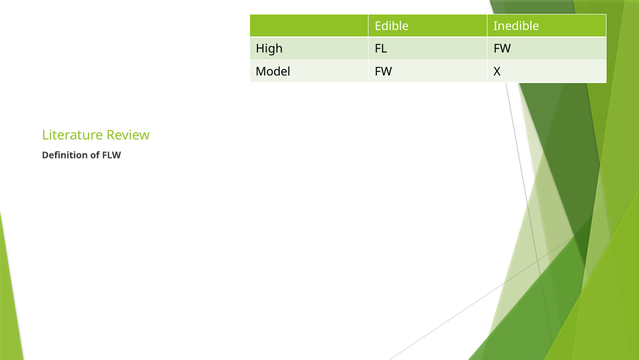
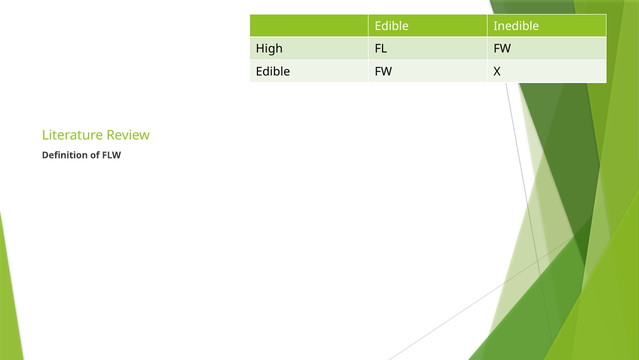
Model at (273, 72): Model -> Edible
